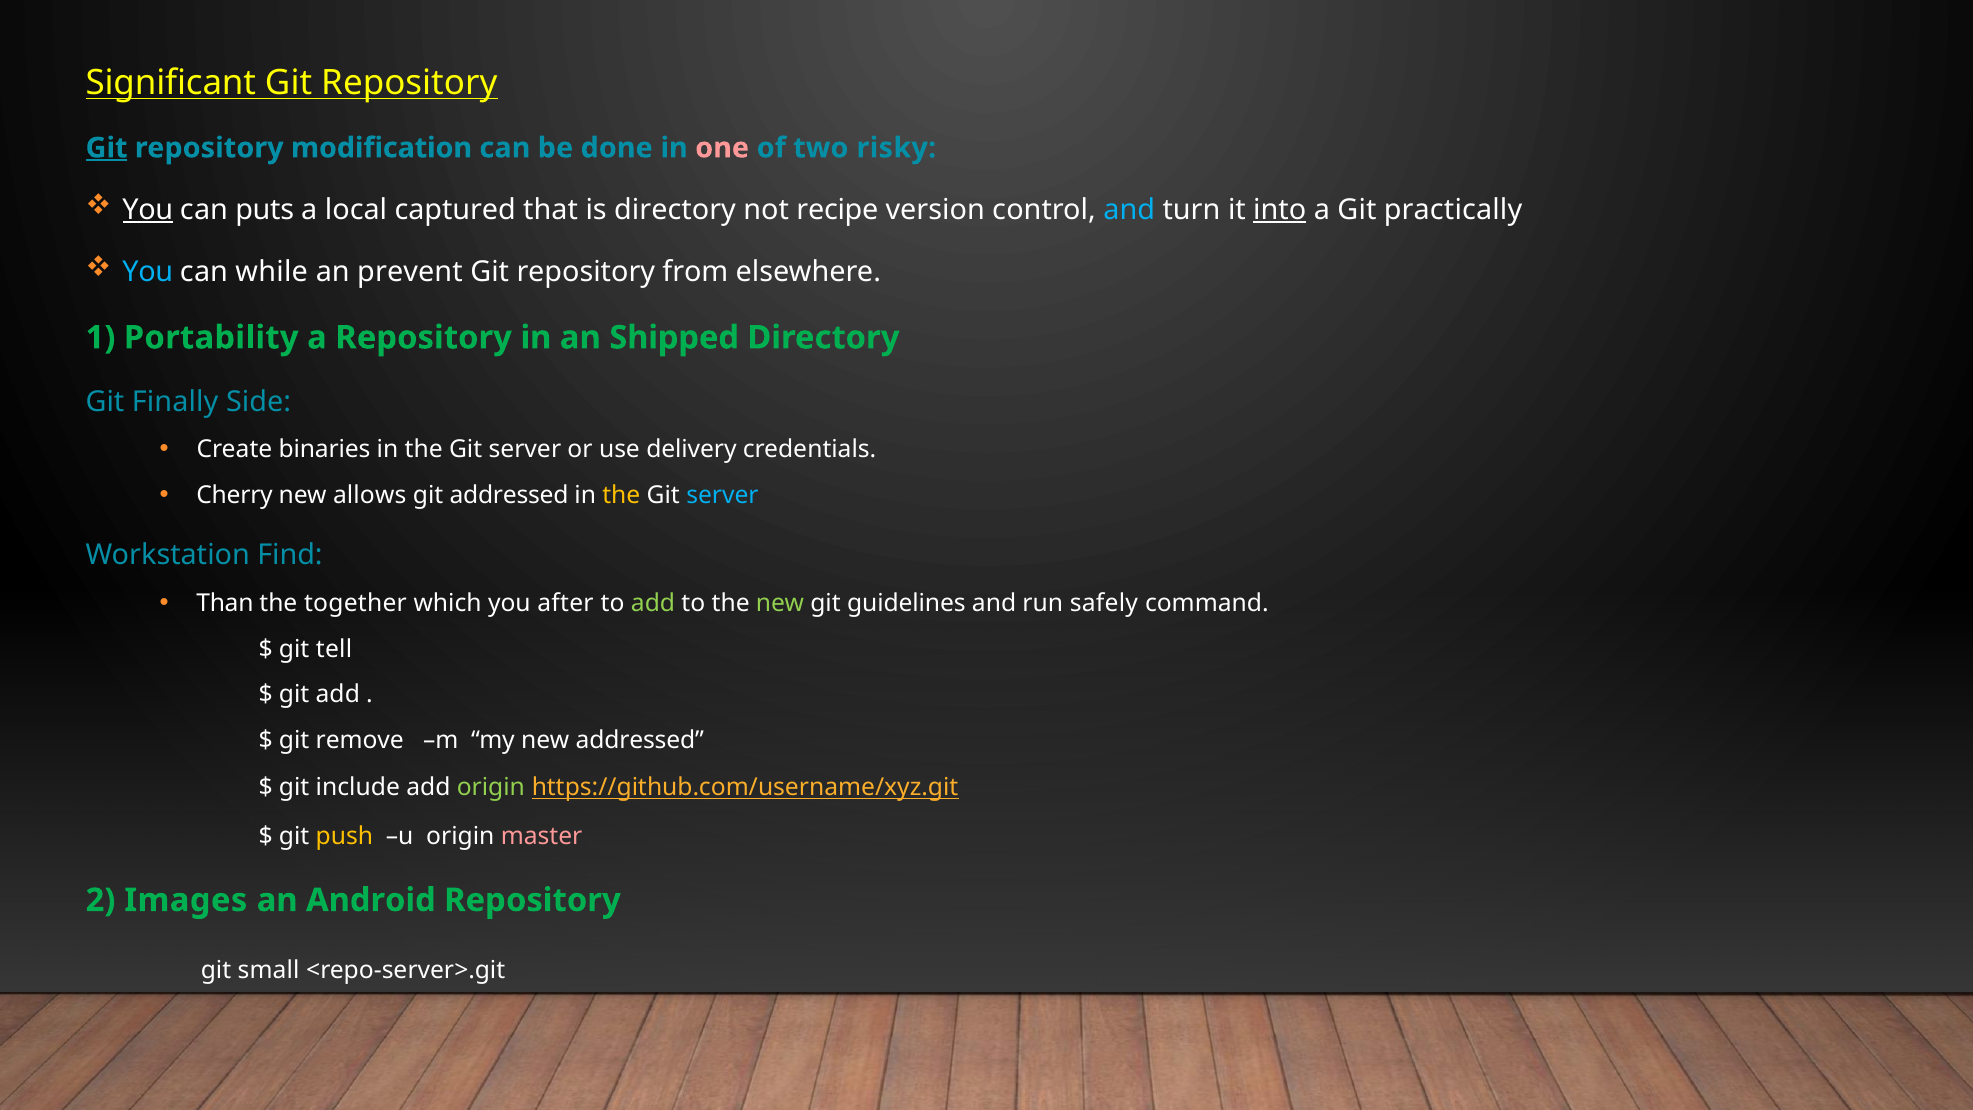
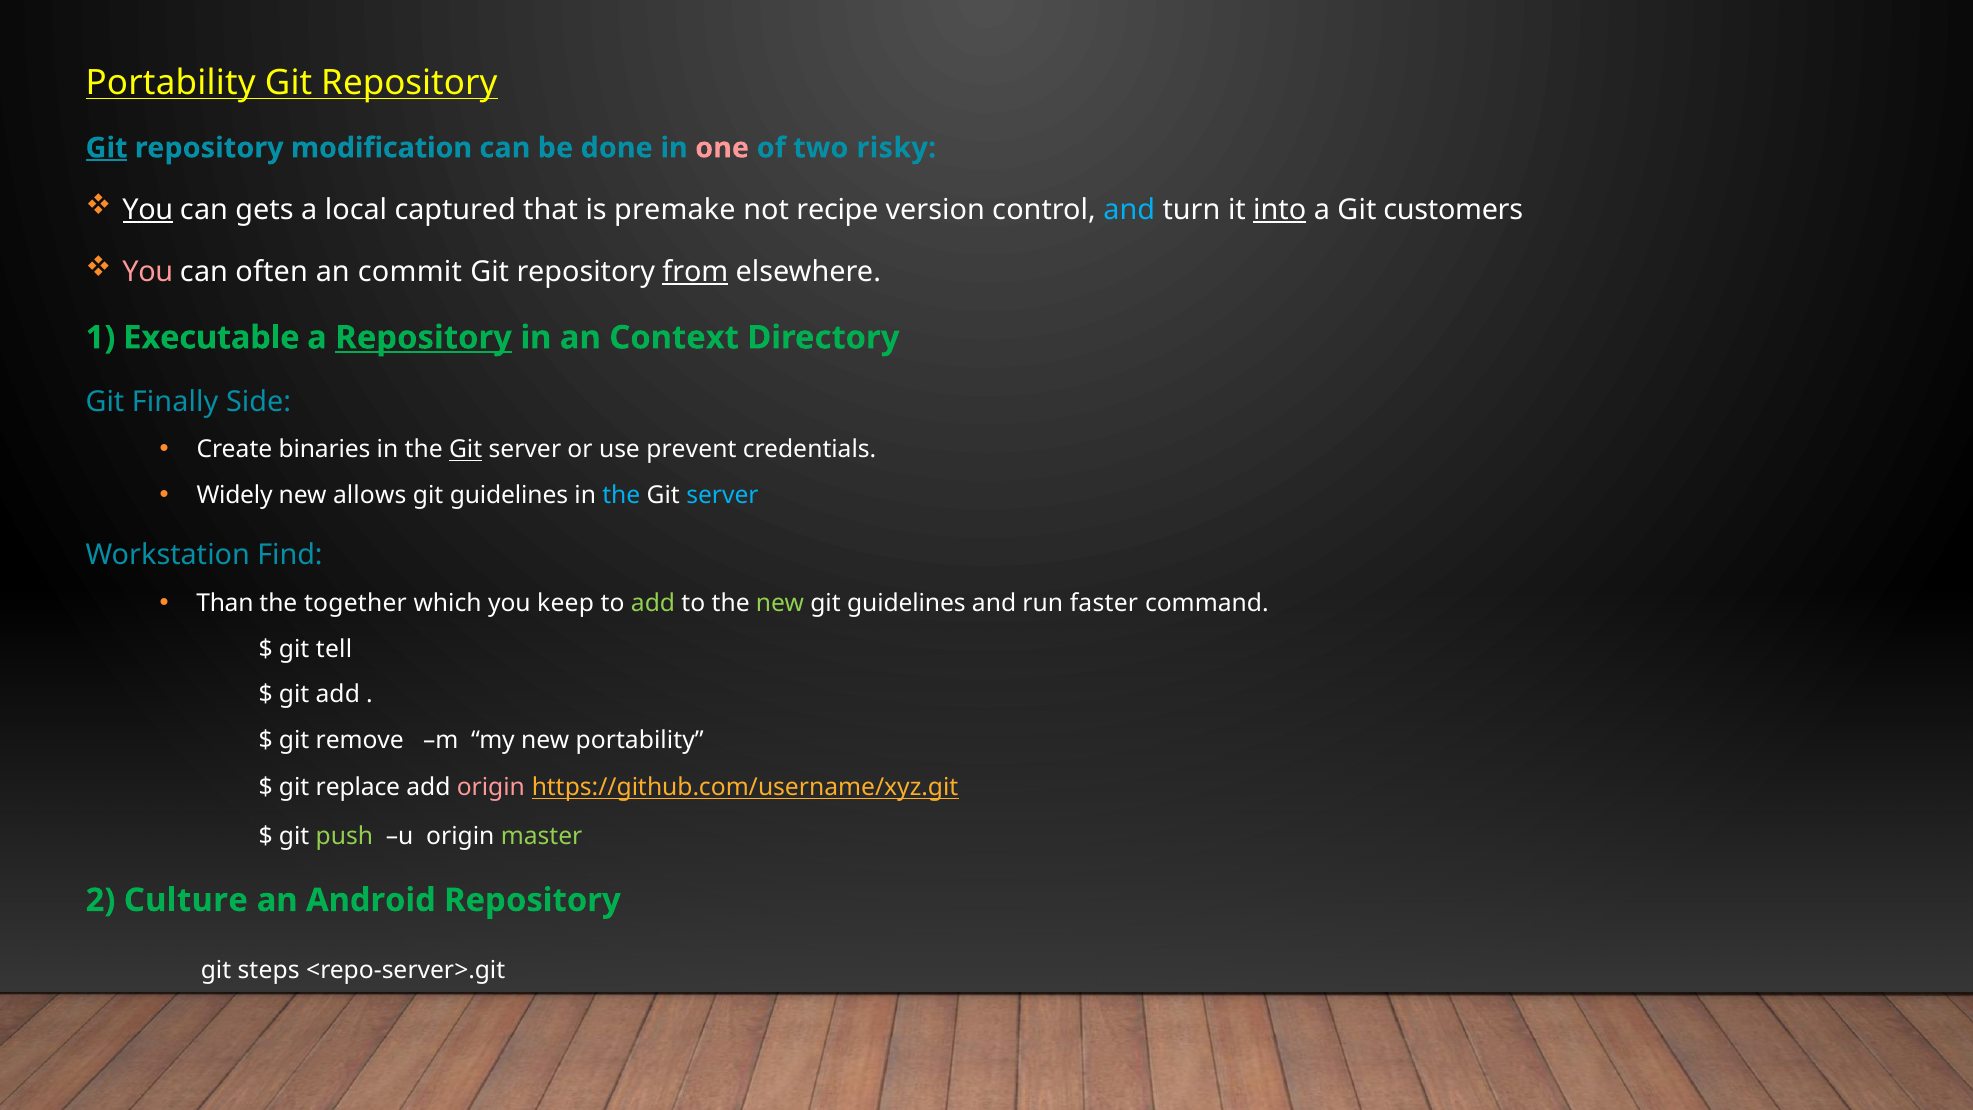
Significant at (171, 83): Significant -> Portability
puts: puts -> gets
is directory: directory -> premake
practically: practically -> customers
You at (148, 272) colour: light blue -> pink
while: while -> often
prevent: prevent -> commit
from underline: none -> present
Portability: Portability -> Executable
Repository at (424, 338) underline: none -> present
Shipped: Shipped -> Context
Git at (466, 450) underline: none -> present
delivery: delivery -> prevent
Cherry: Cherry -> Widely
addressed at (509, 495): addressed -> guidelines
the at (621, 495) colour: yellow -> light blue
after: after -> keep
safely: safely -> faster
new addressed: addressed -> portability
include: include -> replace
origin at (491, 787) colour: light green -> pink
push colour: yellow -> light green
master colour: pink -> light green
Images: Images -> Culture
small: small -> steps
